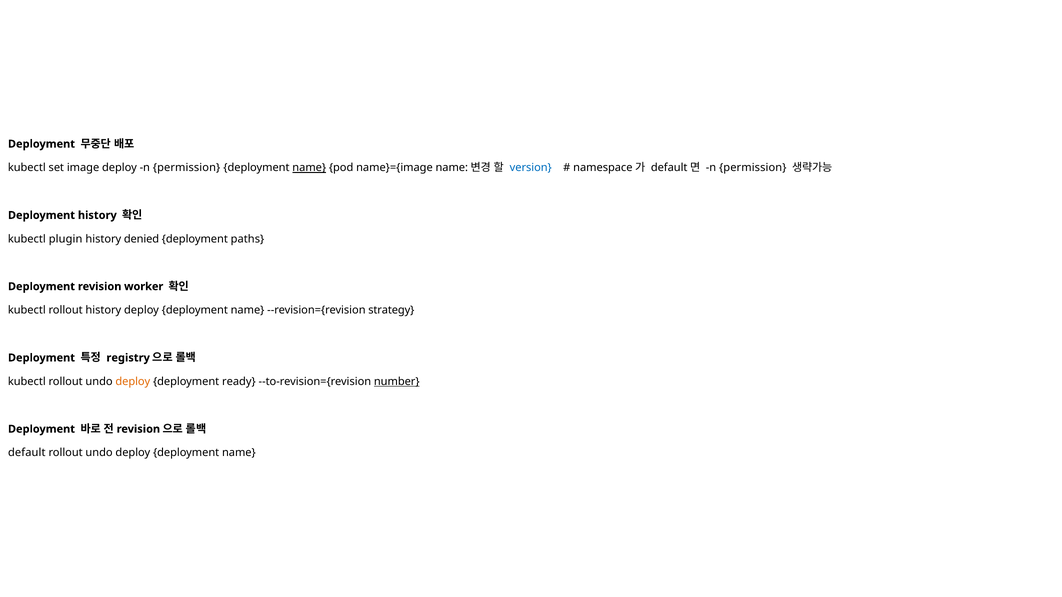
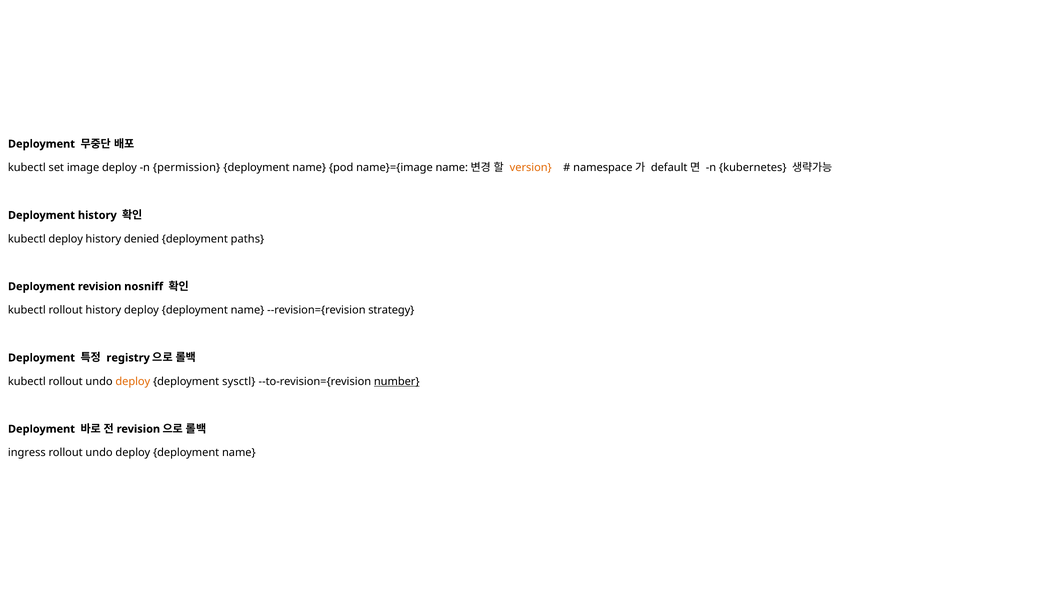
name at (309, 168) underline: present -> none
version colour: blue -> orange
permission at (753, 168): permission -> kubernetes
kubectl plugin: plugin -> deploy
worker: worker -> nosniff
ready: ready -> sysctl
default: default -> ingress
